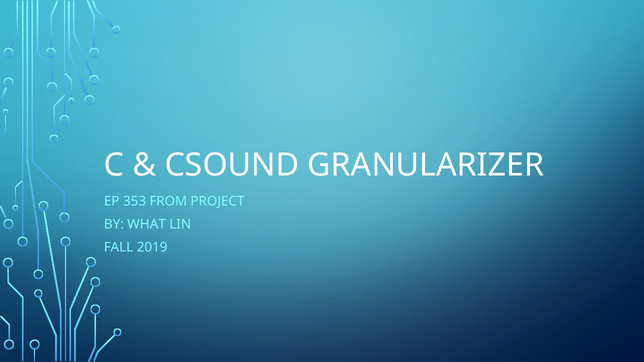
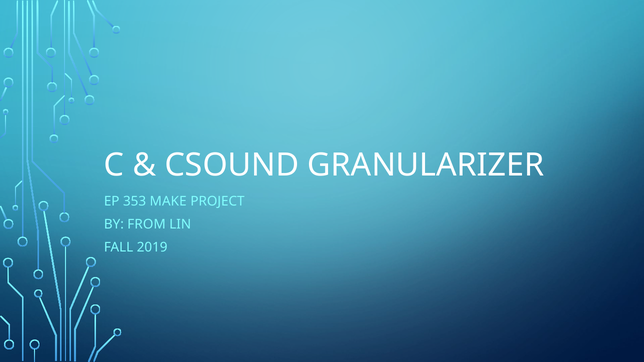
FROM: FROM -> MAKE
WHAT: WHAT -> FROM
